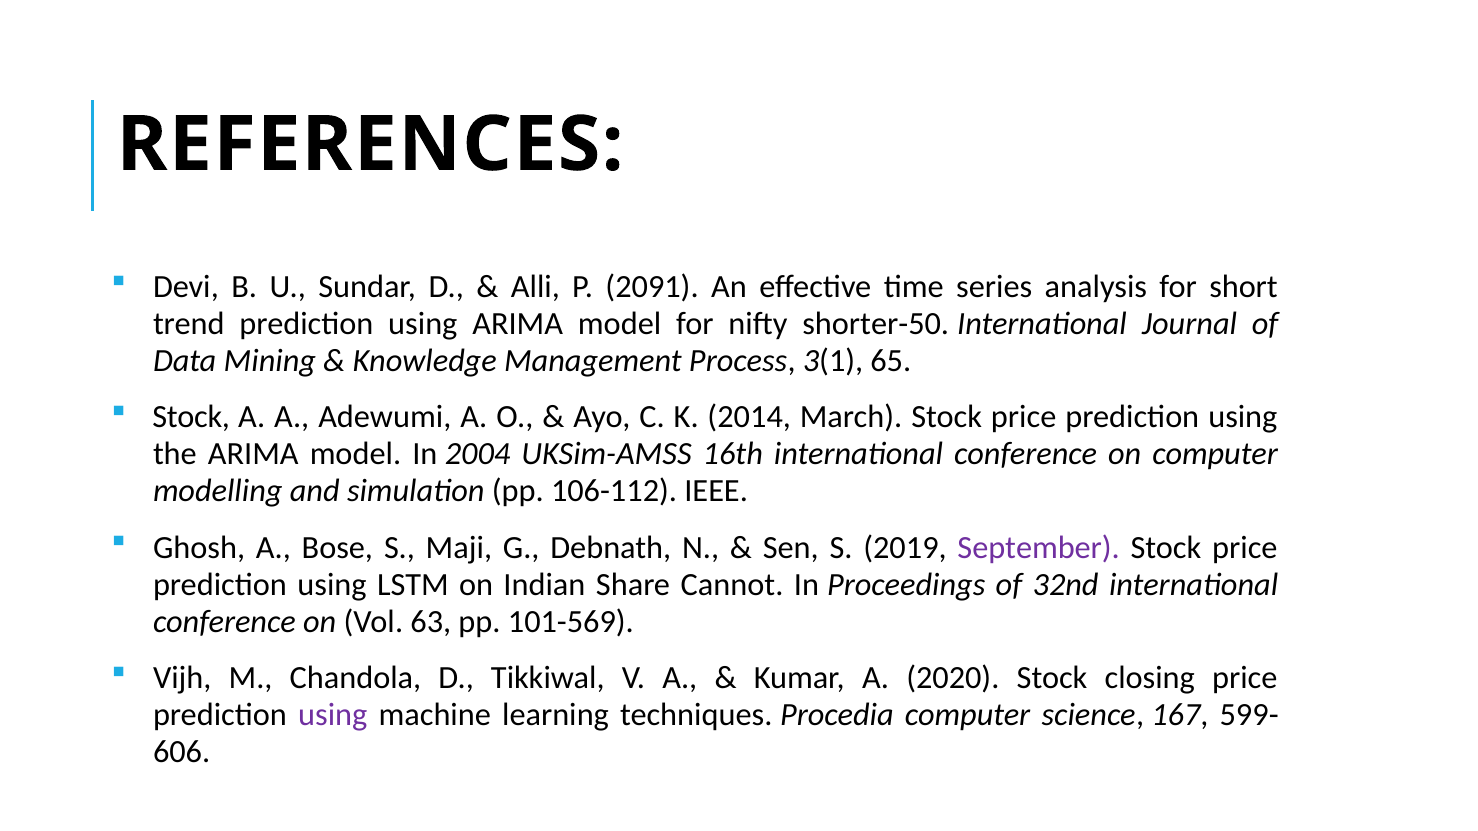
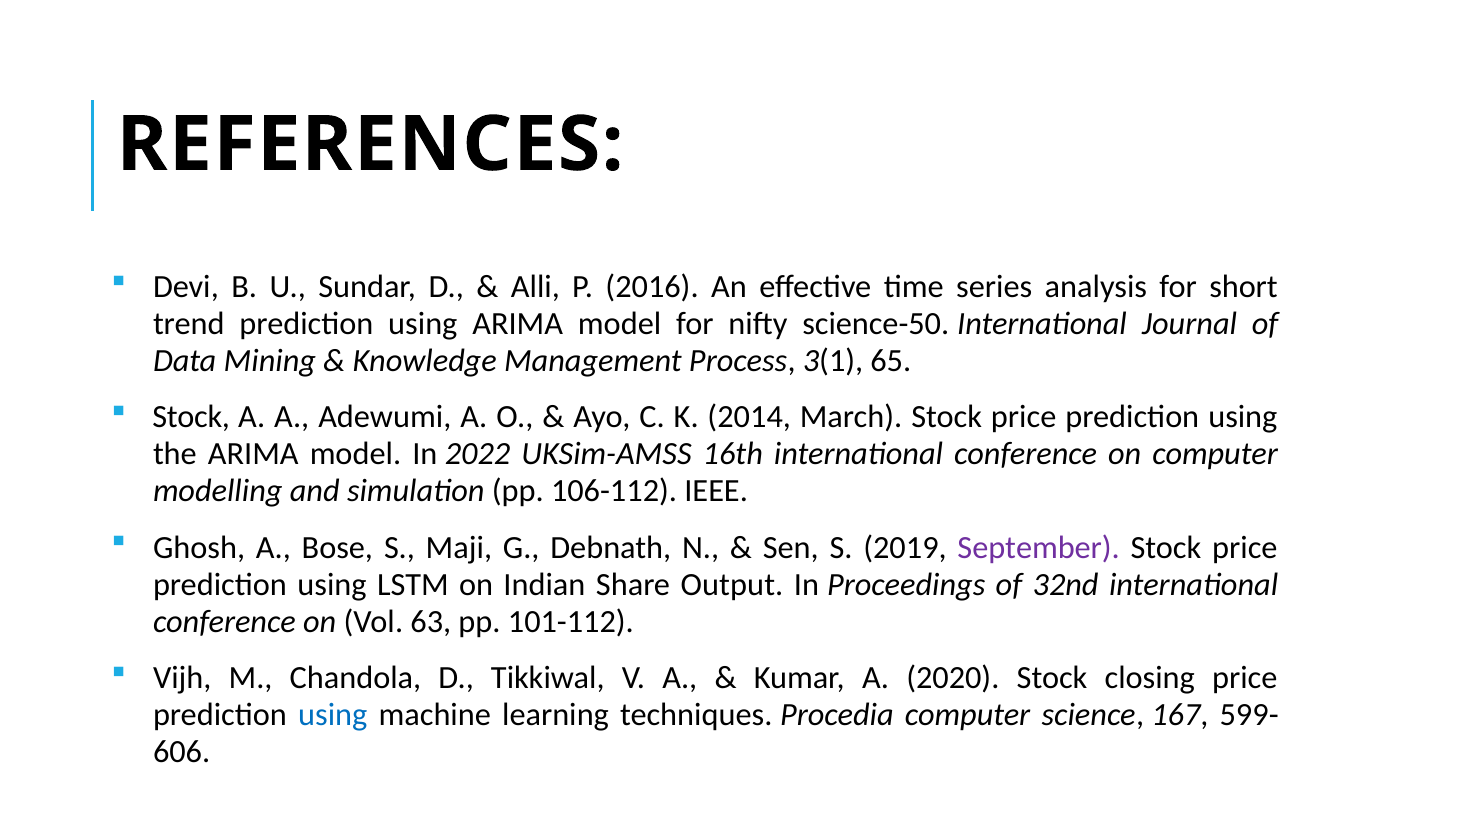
2091: 2091 -> 2016
shorter-50: shorter-50 -> science-50
2004: 2004 -> 2022
Cannot: Cannot -> Output
101-569: 101-569 -> 101-112
using at (333, 715) colour: purple -> blue
